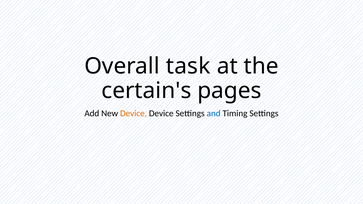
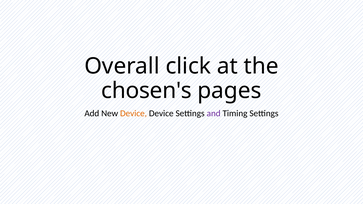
task: task -> click
certain's: certain's -> chosen's
and colour: blue -> purple
